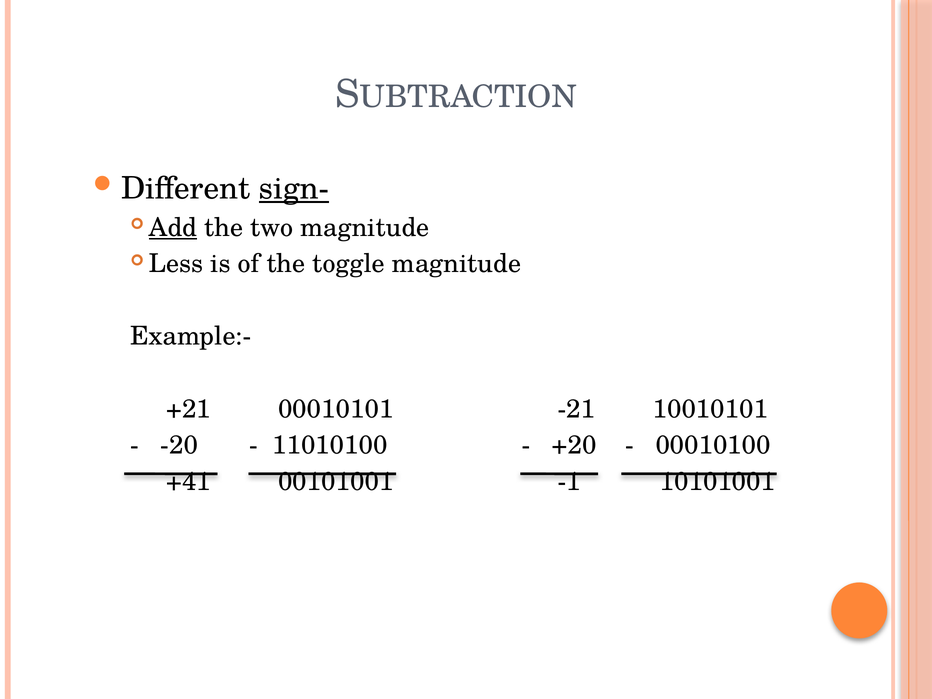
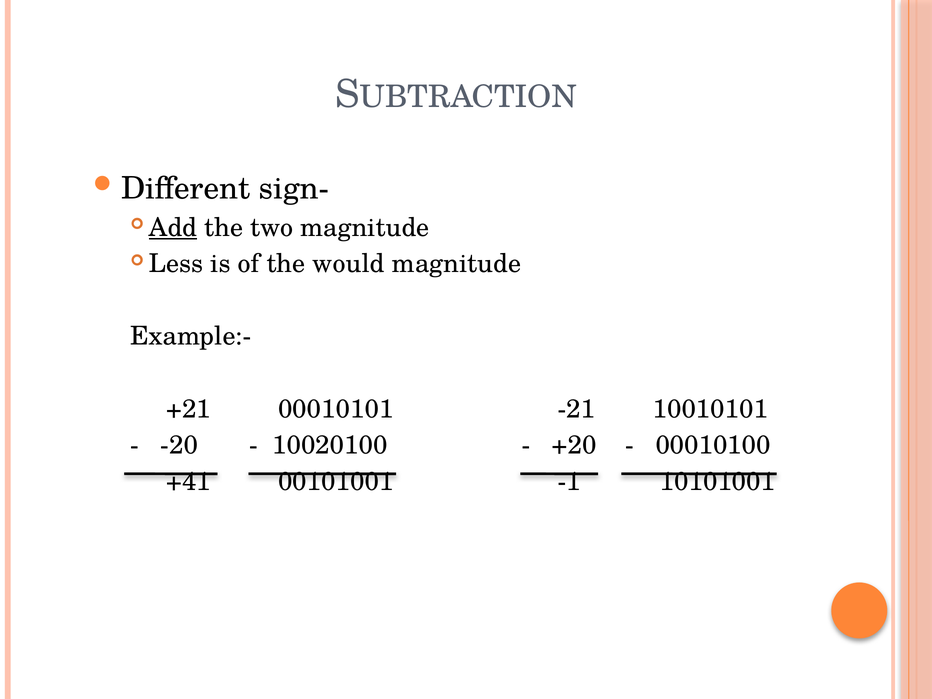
sign- underline: present -> none
toggle: toggle -> would
11010100: 11010100 -> 10020100
